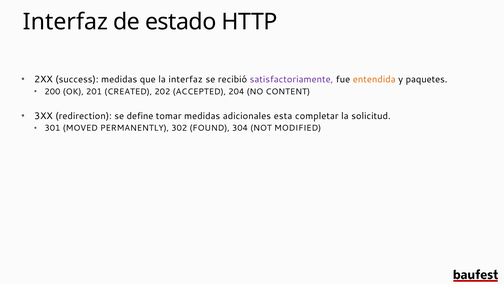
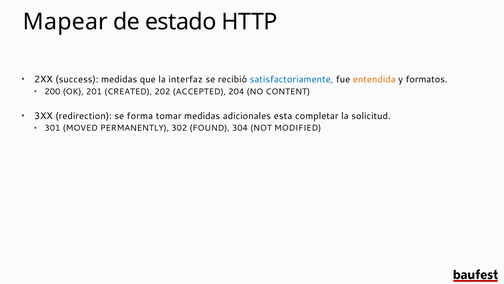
Interfaz at (65, 22): Interfaz -> Mapear
satisfactoriamente colour: purple -> blue
paquetes: paquetes -> formatos
define: define -> forma
